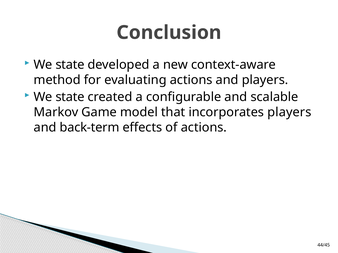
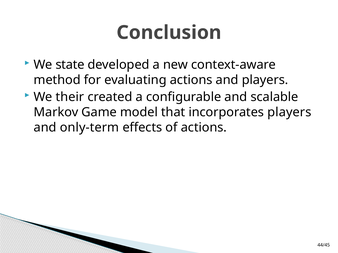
state at (70, 97): state -> their
back-term: back-term -> only-term
